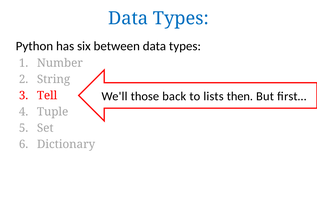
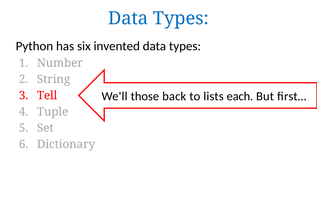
between: between -> invented
then: then -> each
